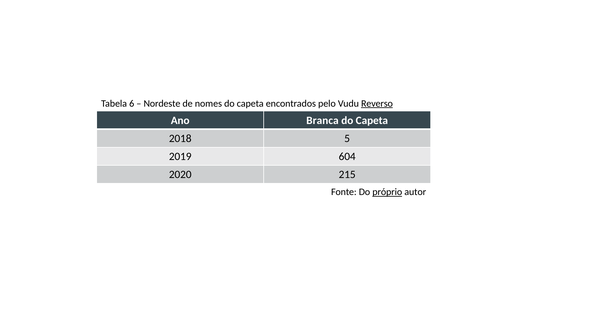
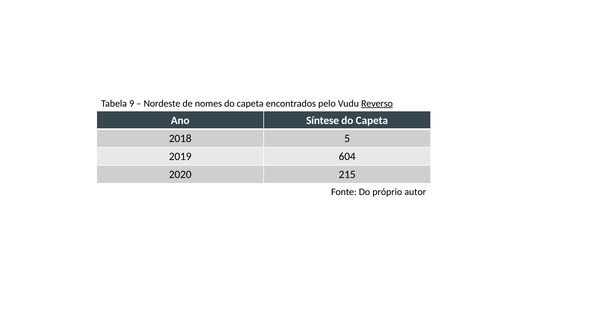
6: 6 -> 9
Branca: Branca -> Síntese
próprio underline: present -> none
